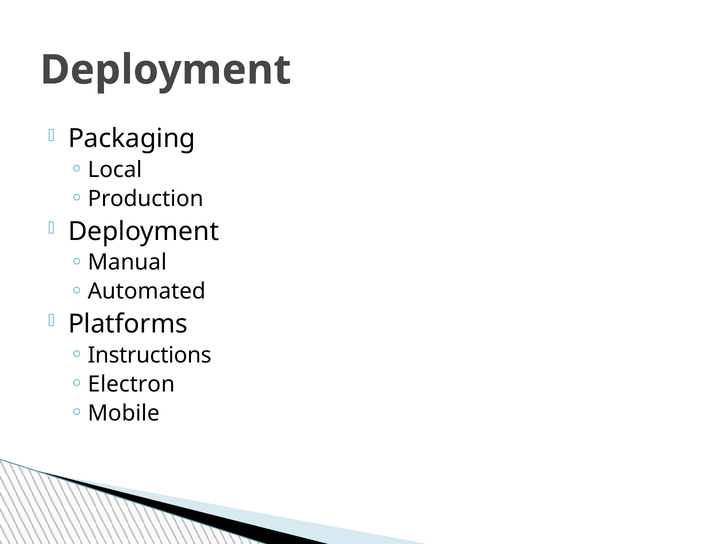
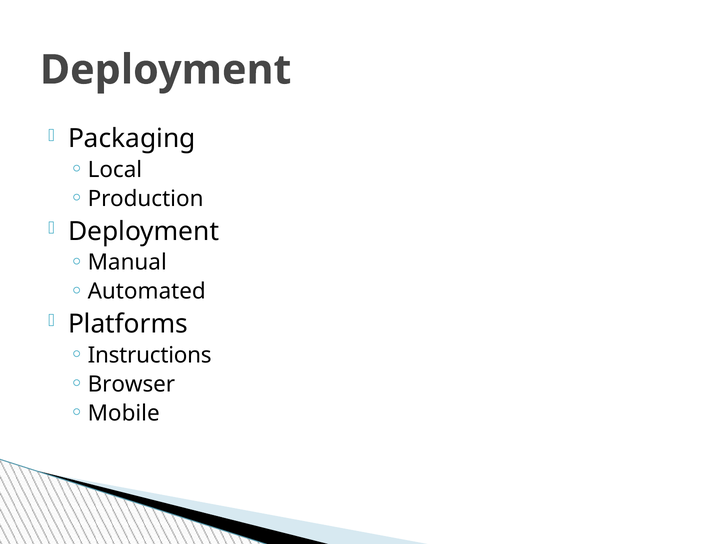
Electron: Electron -> Browser
